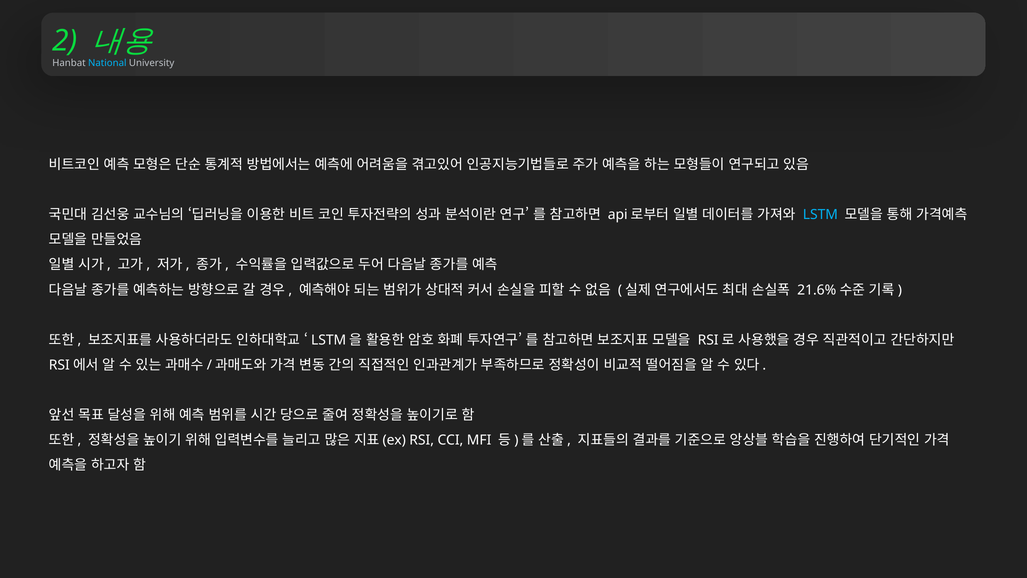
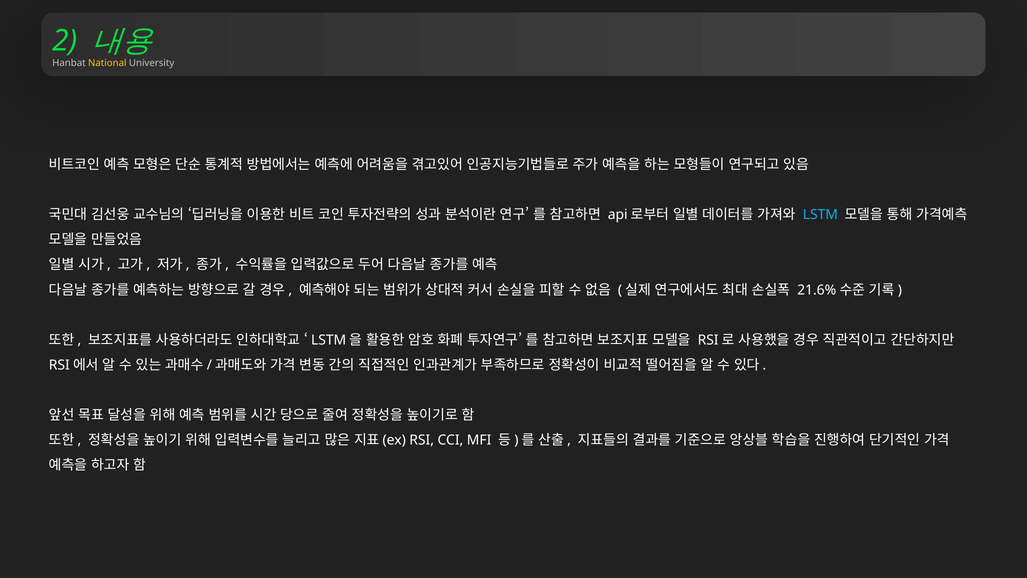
National colour: light blue -> yellow
